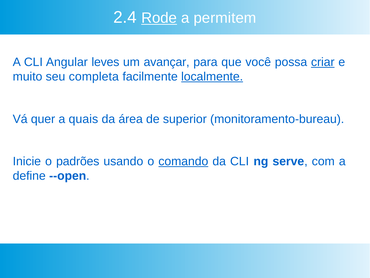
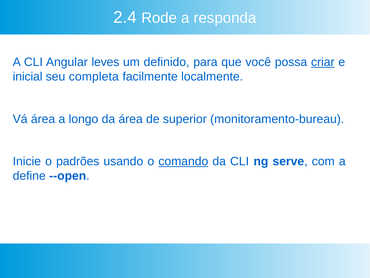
Rode underline: present -> none
permitem: permitem -> responda
avançar: avançar -> definido
muito: muito -> inicial
localmente underline: present -> none
Vá quer: quer -> área
quais: quais -> longo
